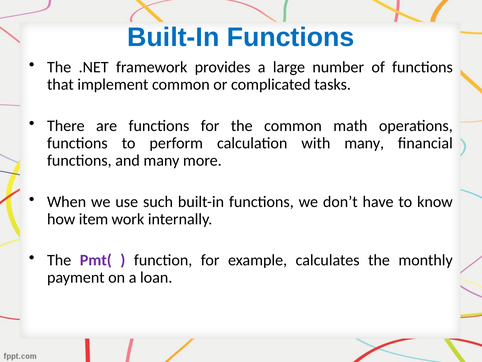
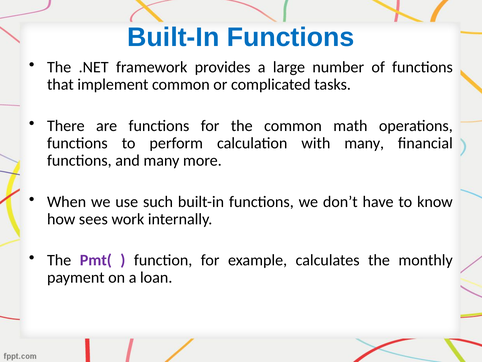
item: item -> sees
